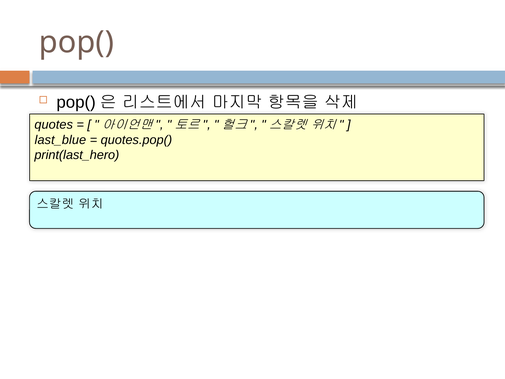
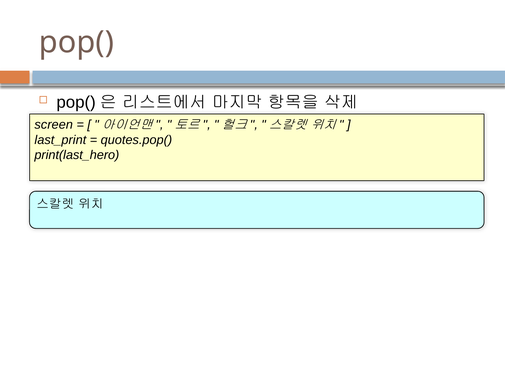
quotes: quotes -> screen
last_blue: last_blue -> last_print
